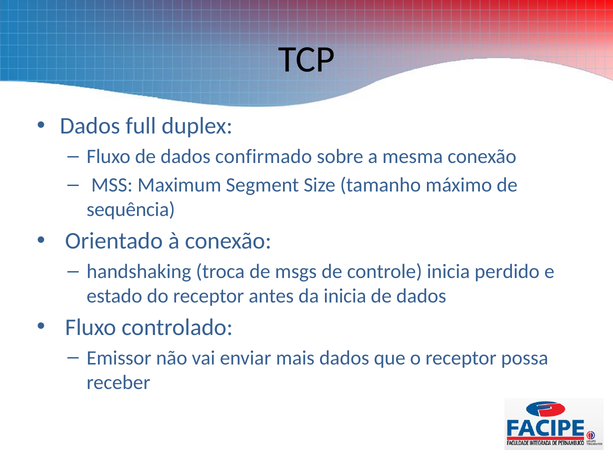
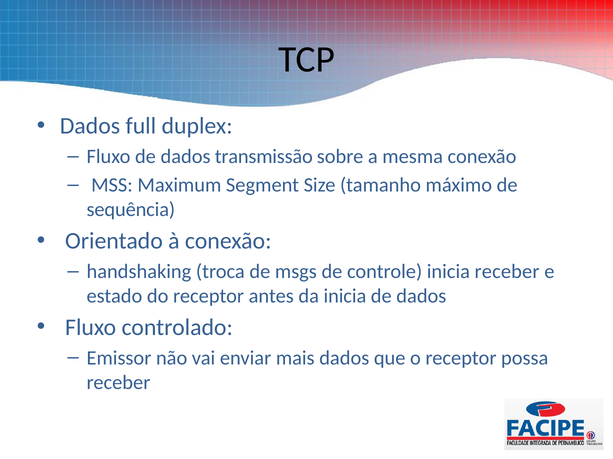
confirmado: confirmado -> transmissão
inicia perdido: perdido -> receber
